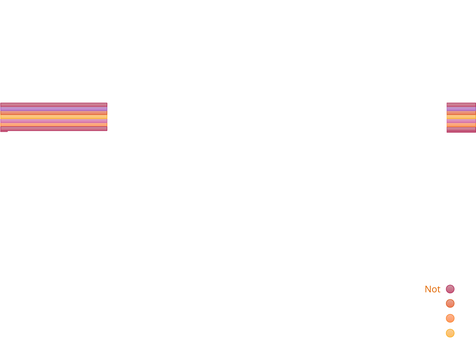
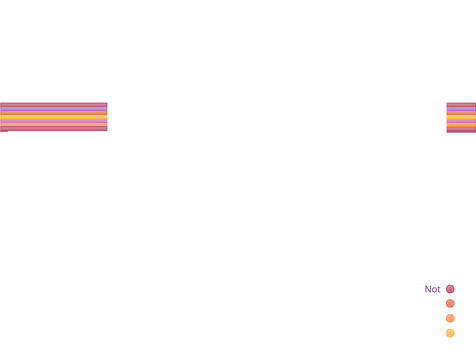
Not colour: orange -> purple
